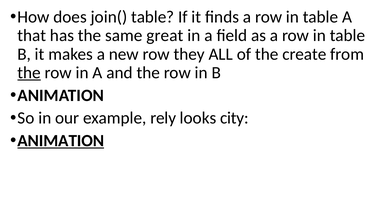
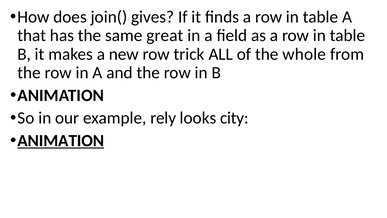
join( table: table -> gives
they: they -> trick
create: create -> whole
the at (29, 73) underline: present -> none
